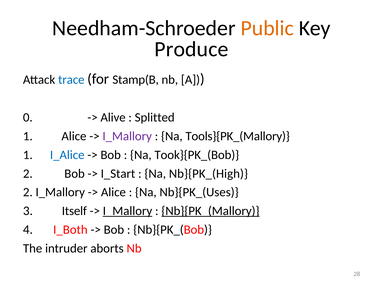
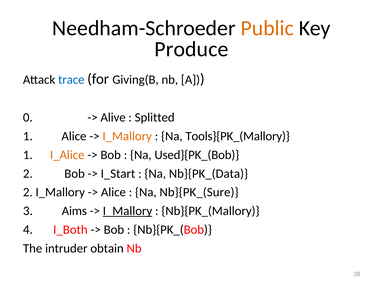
Stamp(B: Stamp(B -> Giving(B
I_Mallory at (127, 136) colour: purple -> orange
I_Alice colour: blue -> orange
Took}{PK_(Bob: Took}{PK_(Bob -> Used}{PK_(Bob
Nb}{PK_(High: Nb}{PK_(High -> Nb}{PK_(Data
Nb}{PK_(Uses: Nb}{PK_(Uses -> Nb}{PK_(Sure
Itself: Itself -> Aims
Nb}{PK_(Mallory underline: present -> none
aborts: aborts -> obtain
